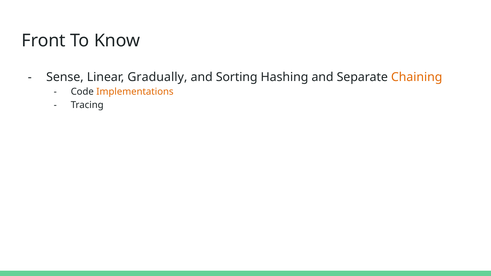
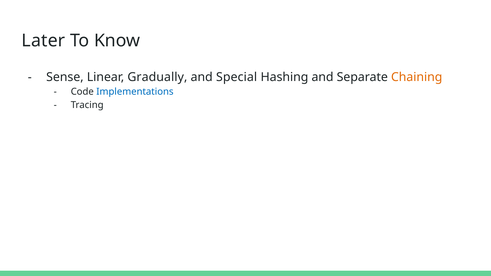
Front: Front -> Later
Sorting: Sorting -> Special
Implementations colour: orange -> blue
